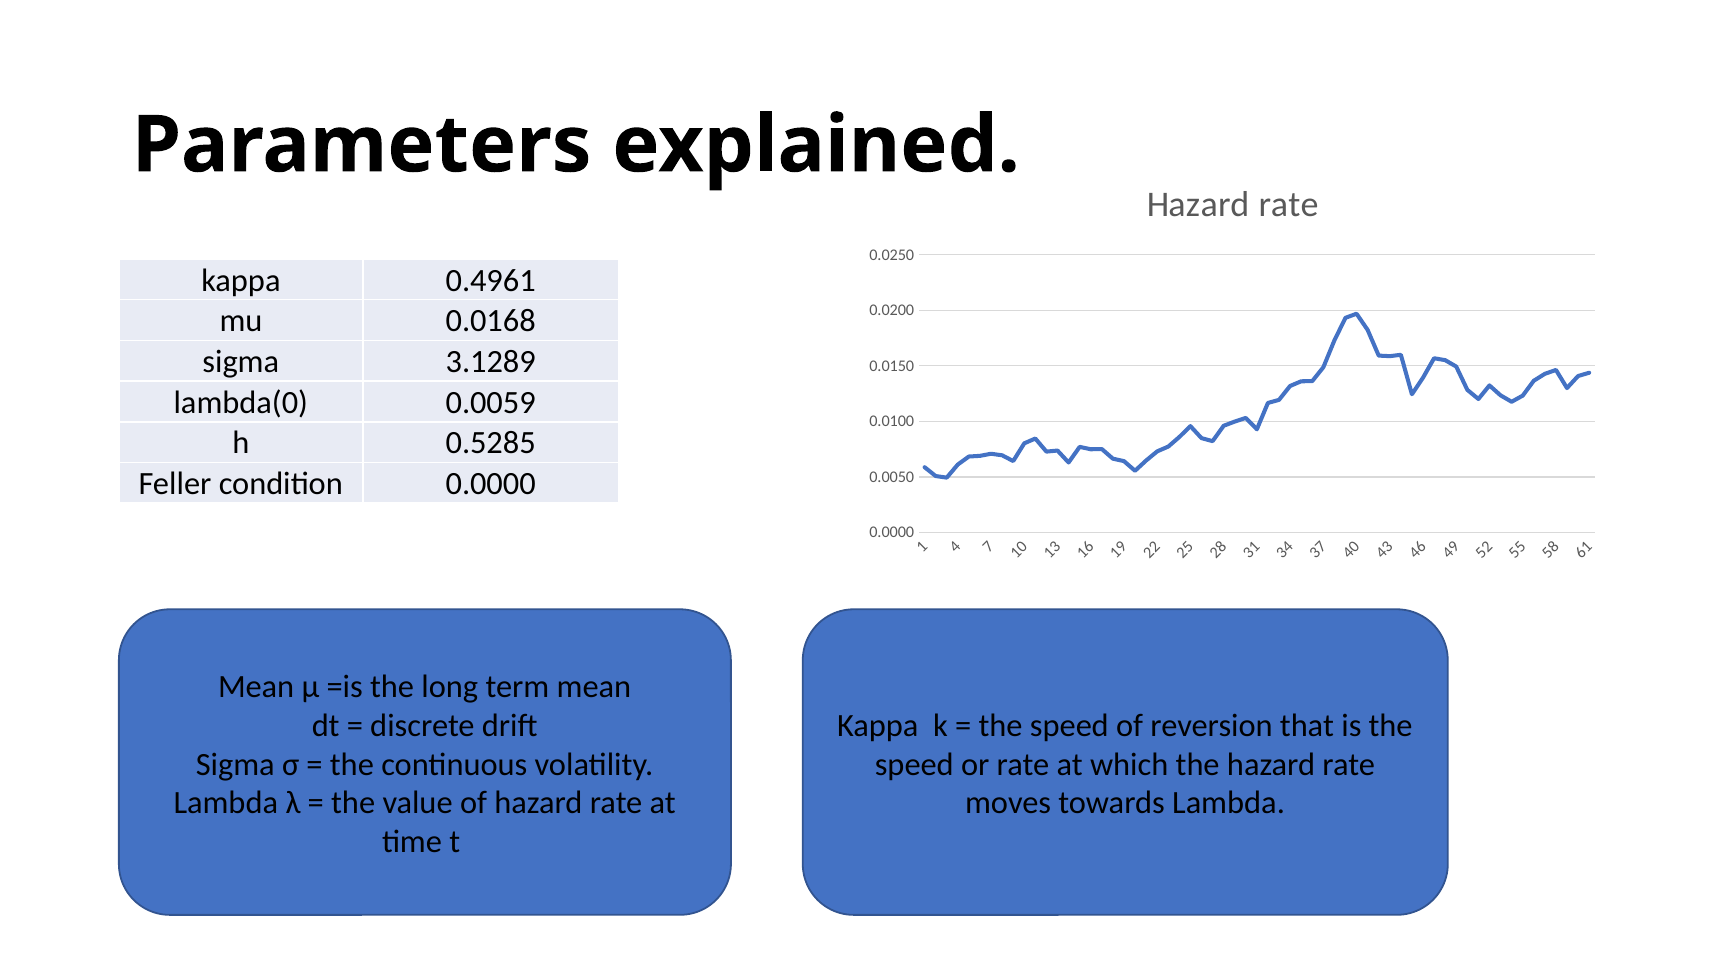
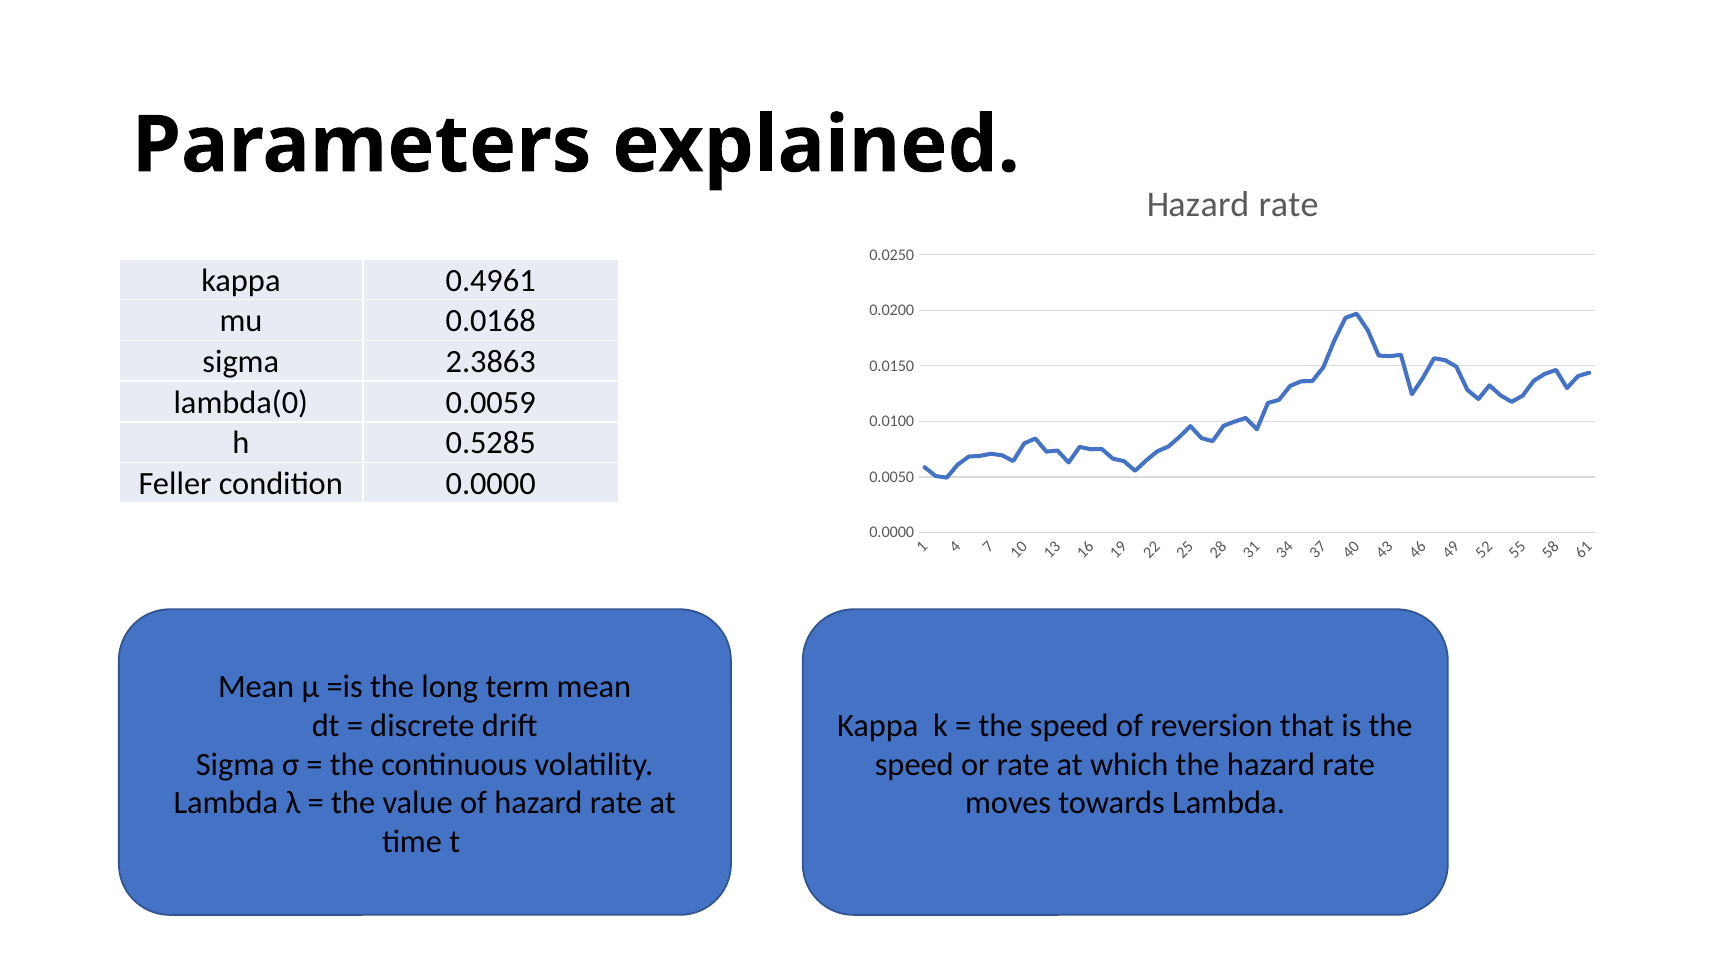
3.1289: 3.1289 -> 2.3863
